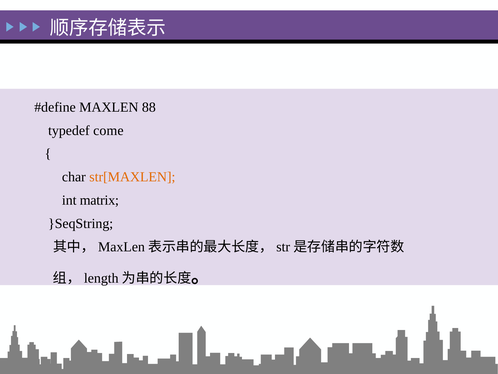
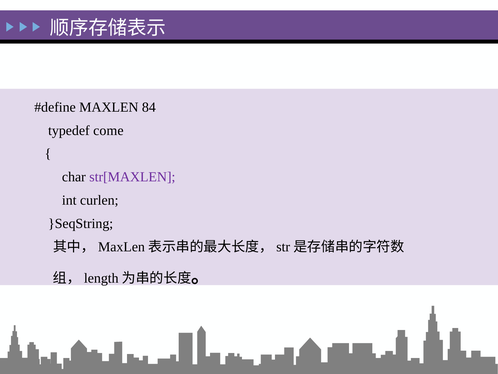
88: 88 -> 84
str[MAXLEN colour: orange -> purple
matrix: matrix -> curlen
